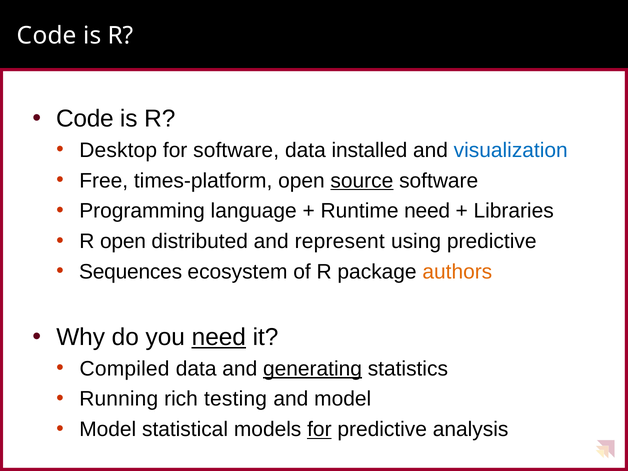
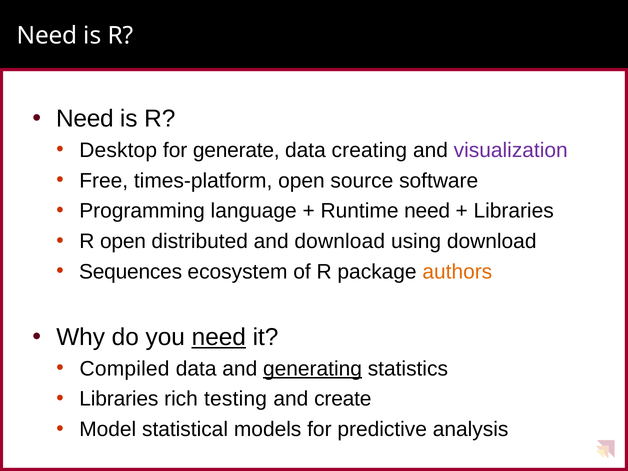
Code at (47, 36): Code -> Need
Code at (85, 119): Code -> Need
for software: software -> generate
installed: installed -> creating
visualization colour: blue -> purple
source underline: present -> none
and represent: represent -> download
using predictive: predictive -> download
Running at (119, 399): Running -> Libraries
and model: model -> create
for at (319, 429) underline: present -> none
